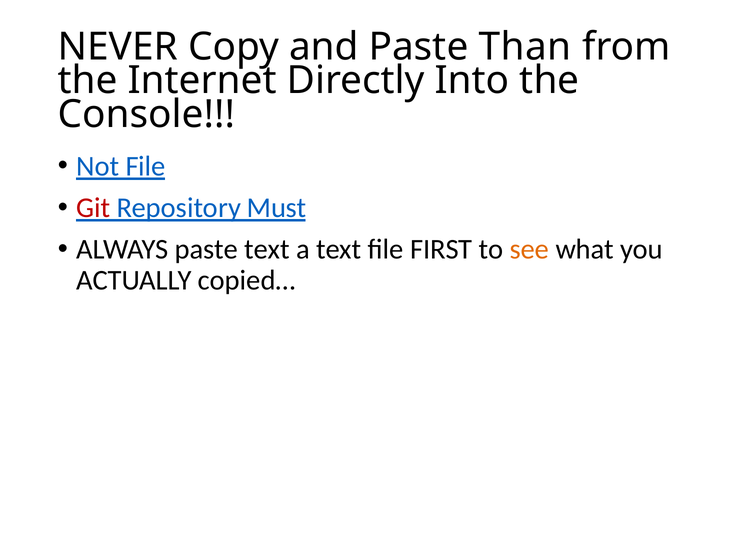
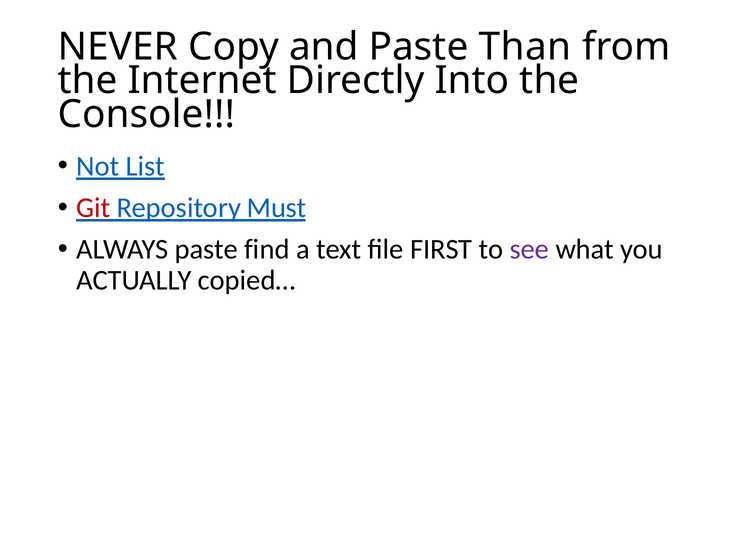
Not File: File -> List
paste text: text -> find
see colour: orange -> purple
